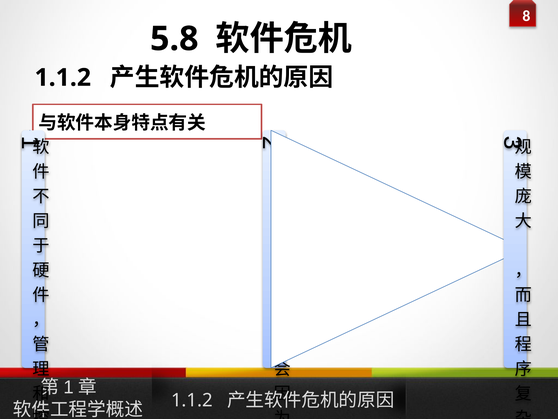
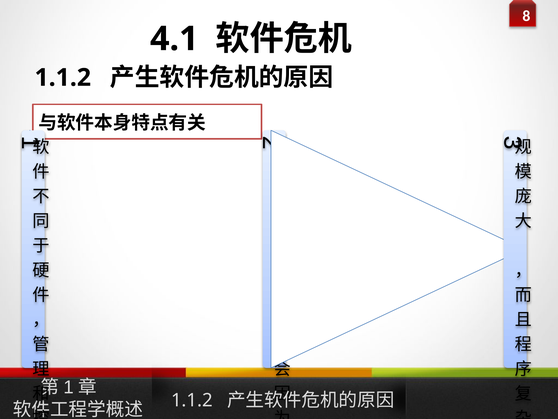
5.8: 5.8 -> 4.1
